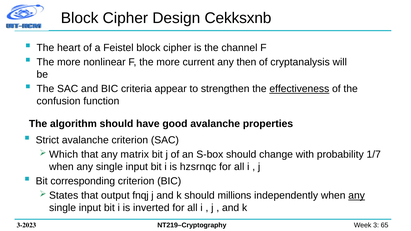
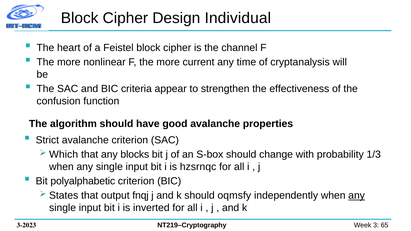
Cekksxnb: Cekksxnb -> Individual
then: then -> time
effectiveness underline: present -> none
matrix: matrix -> blocks
1/7: 1/7 -> 1/3
corresponding: corresponding -> polyalphabetic
millions: millions -> oqmsfy
